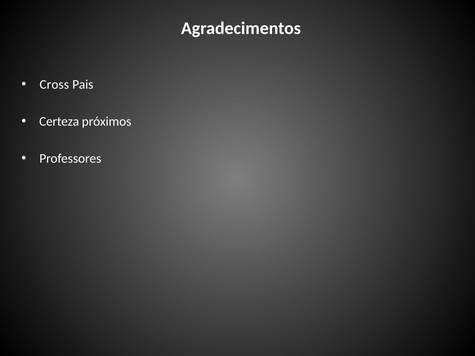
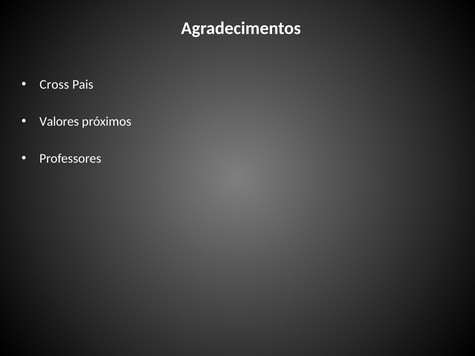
Certeza: Certeza -> Valores
